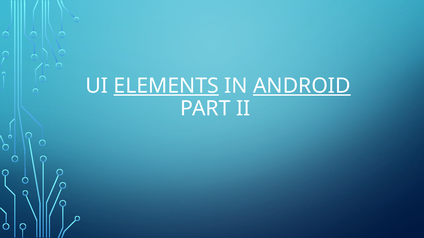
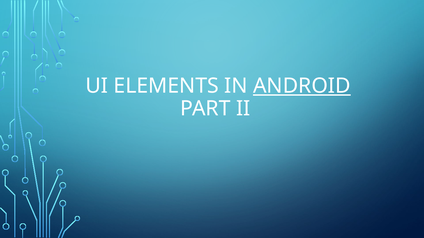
ELEMENTS underline: present -> none
